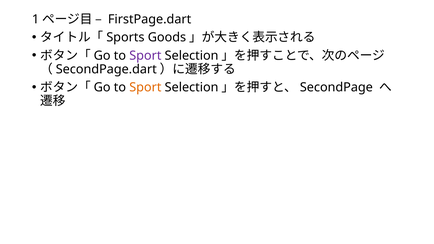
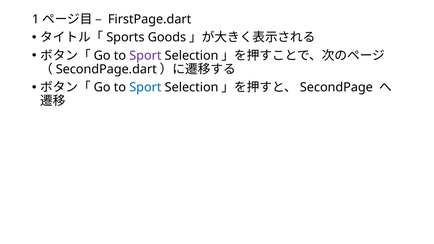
Sport at (145, 88) colour: orange -> blue
